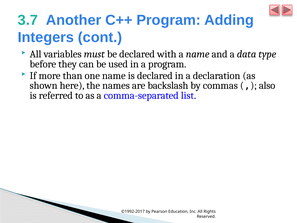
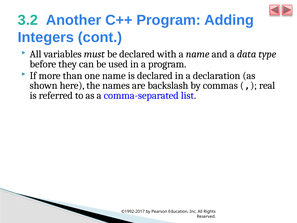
3.7: 3.7 -> 3.2
also: also -> real
